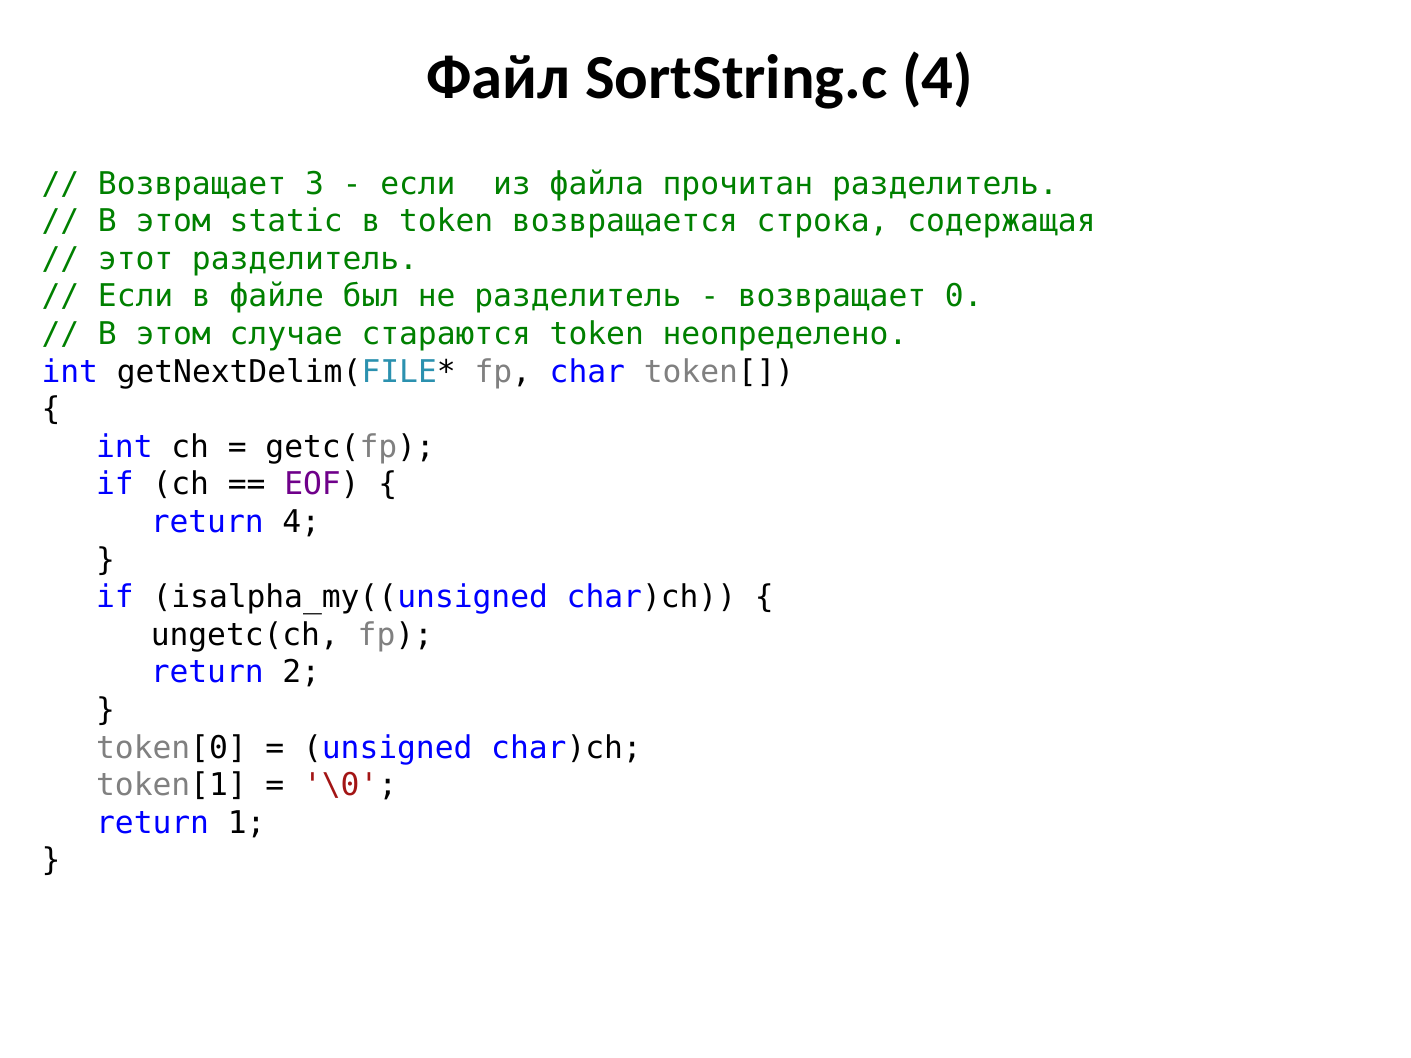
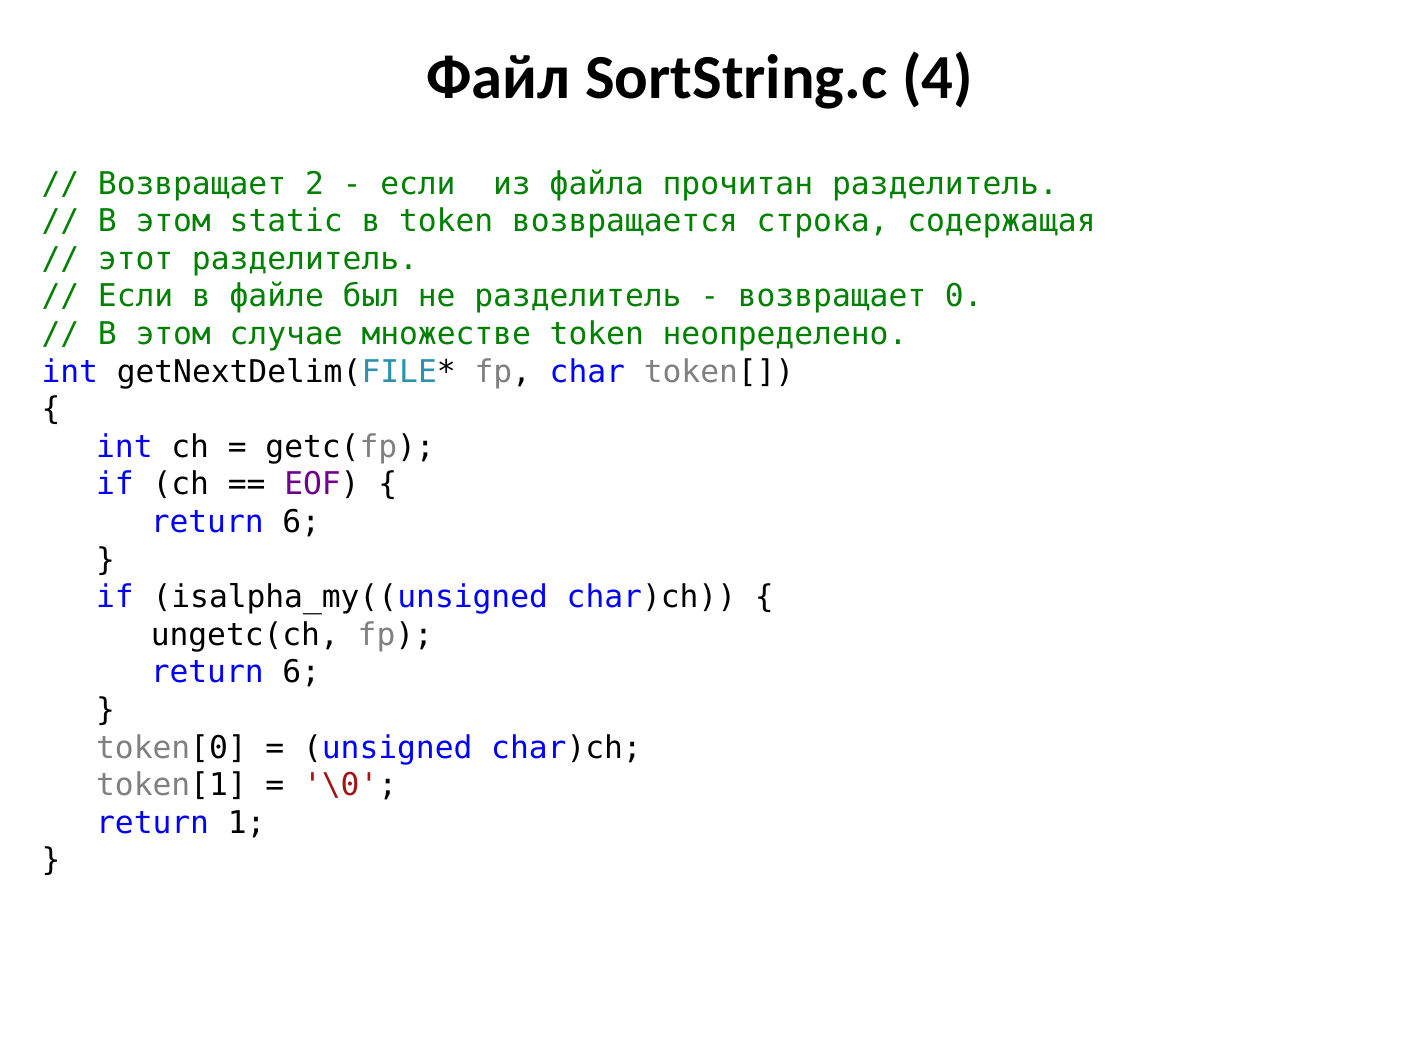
3: 3 -> 2
стараются: стараются -> множестве
4 at (301, 522): 4 -> 6
2 at (301, 673): 2 -> 6
